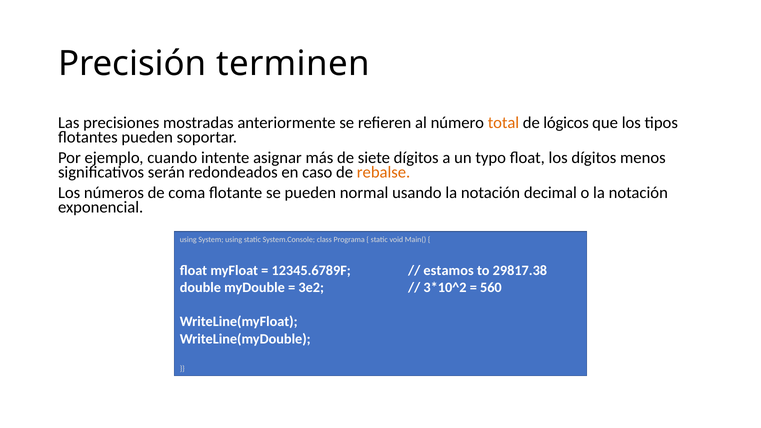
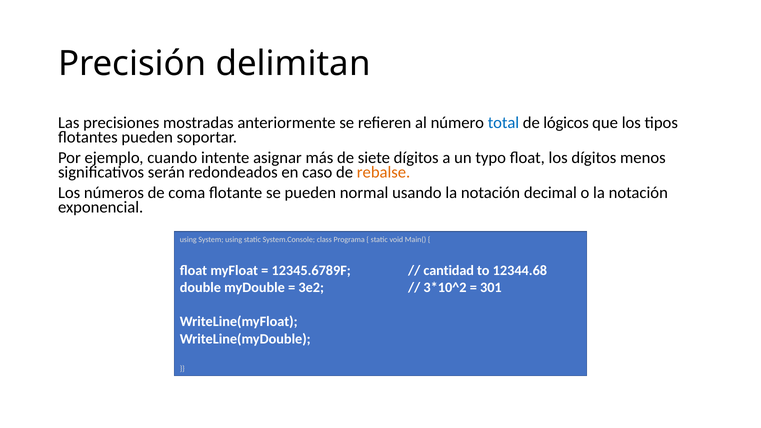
terminen: terminen -> delimitan
total colour: orange -> blue
estamos: estamos -> cantidad
29817.38: 29817.38 -> 12344.68
560: 560 -> 301
